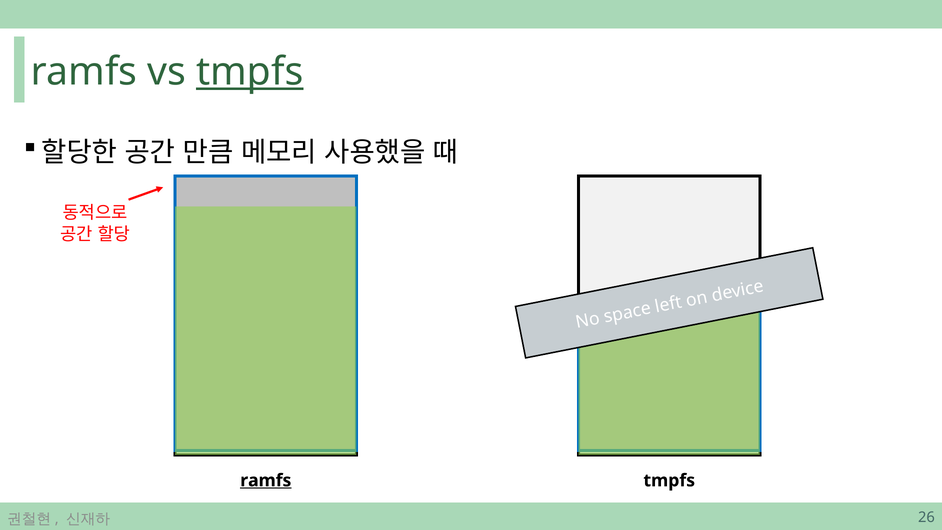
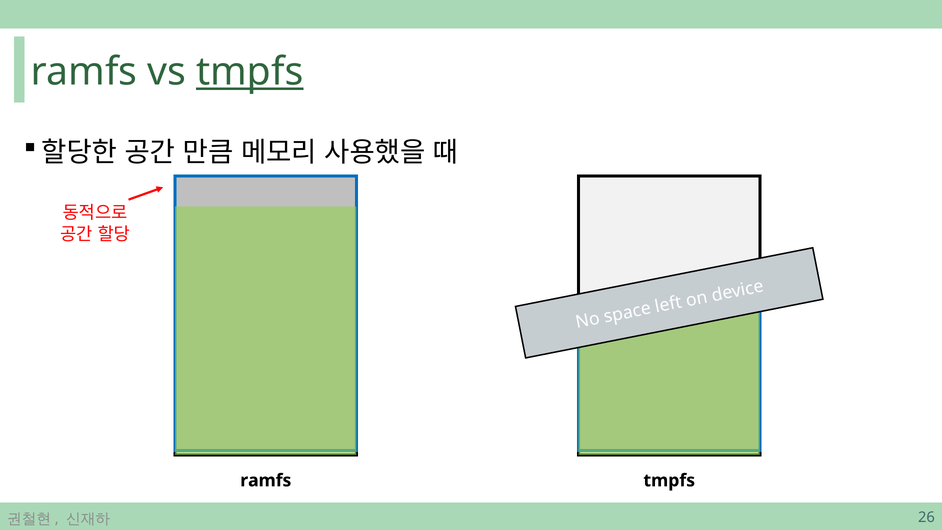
ramfs at (266, 480) underline: present -> none
